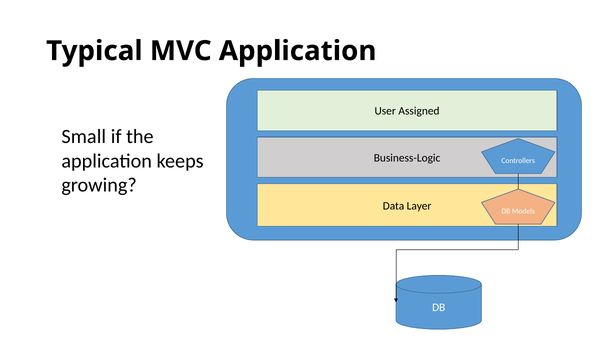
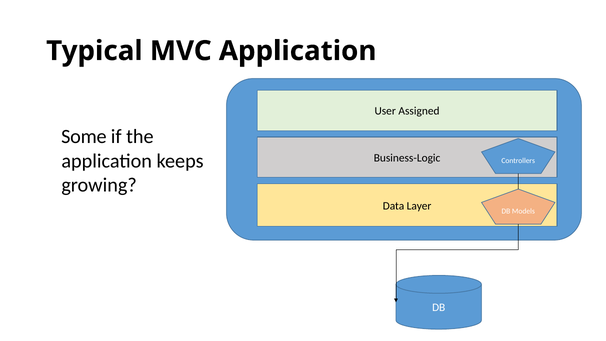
Small: Small -> Some
